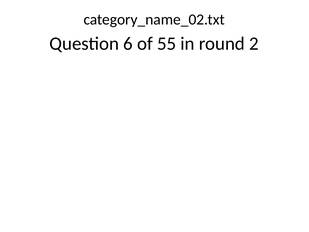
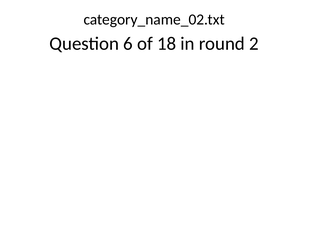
55: 55 -> 18
